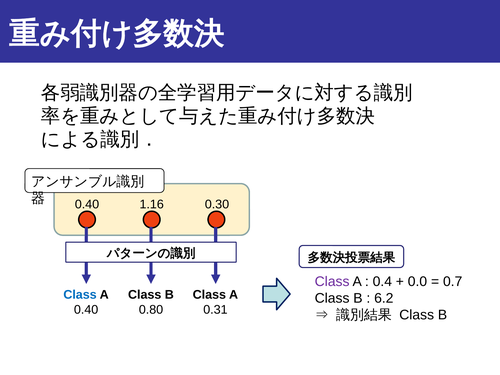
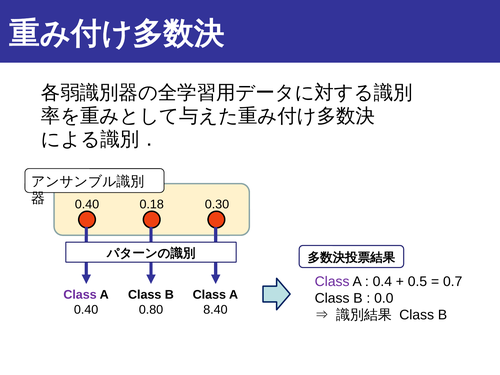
1.16: 1.16 -> 0.18
0.0: 0.0 -> 0.5
Class at (80, 295) colour: blue -> purple
6.2: 6.2 -> 0.0
0.31: 0.31 -> 8.40
